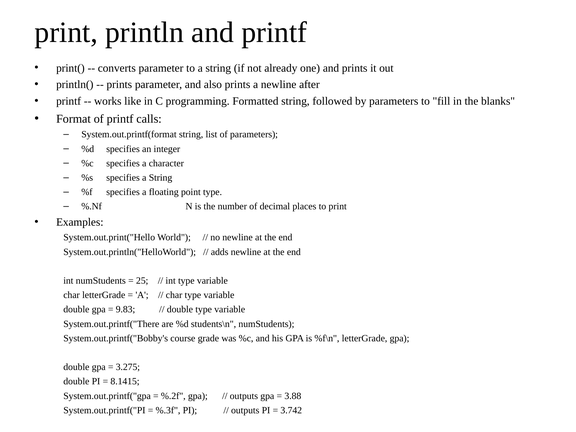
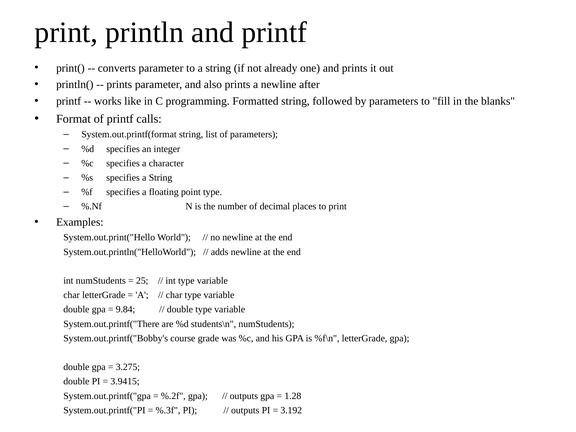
9.83: 9.83 -> 9.84
8.1415: 8.1415 -> 3.9415
3.88: 3.88 -> 1.28
3.742: 3.742 -> 3.192
